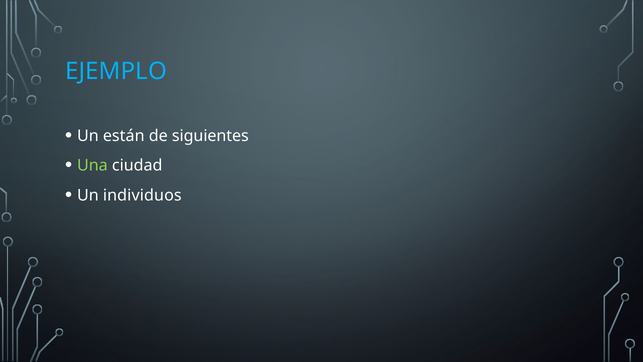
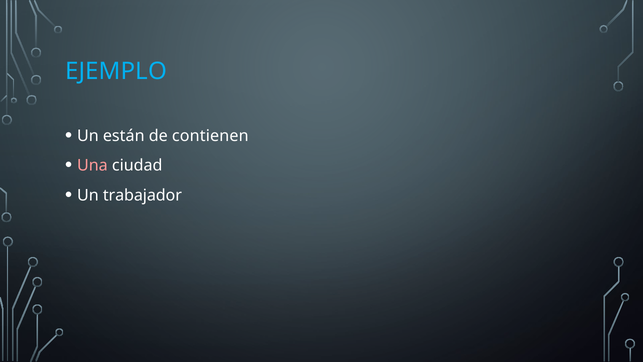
siguientes: siguientes -> contienen
Una colour: light green -> pink
individuos: individuos -> trabajador
